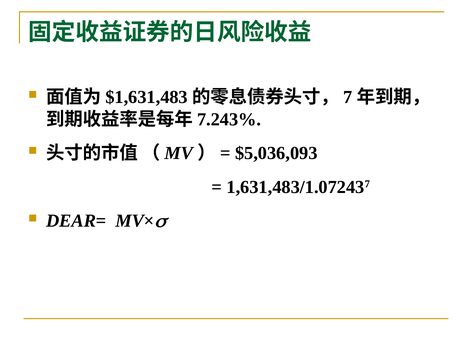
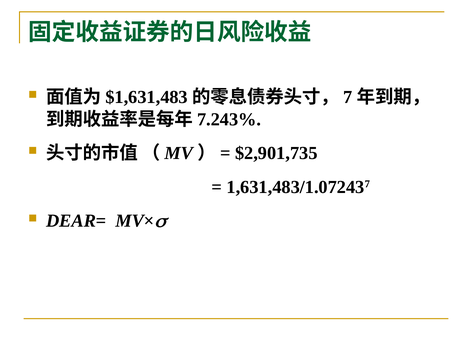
$5,036,093: $5,036,093 -> $2,901,735
